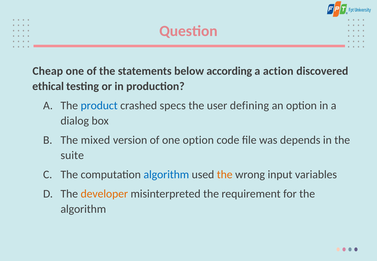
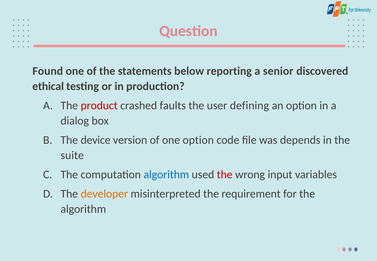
Cheap: Cheap -> Found
according: according -> reporting
action: action -> senior
product colour: blue -> red
specs: specs -> faults
mixed: mixed -> device
the at (225, 175) colour: orange -> red
